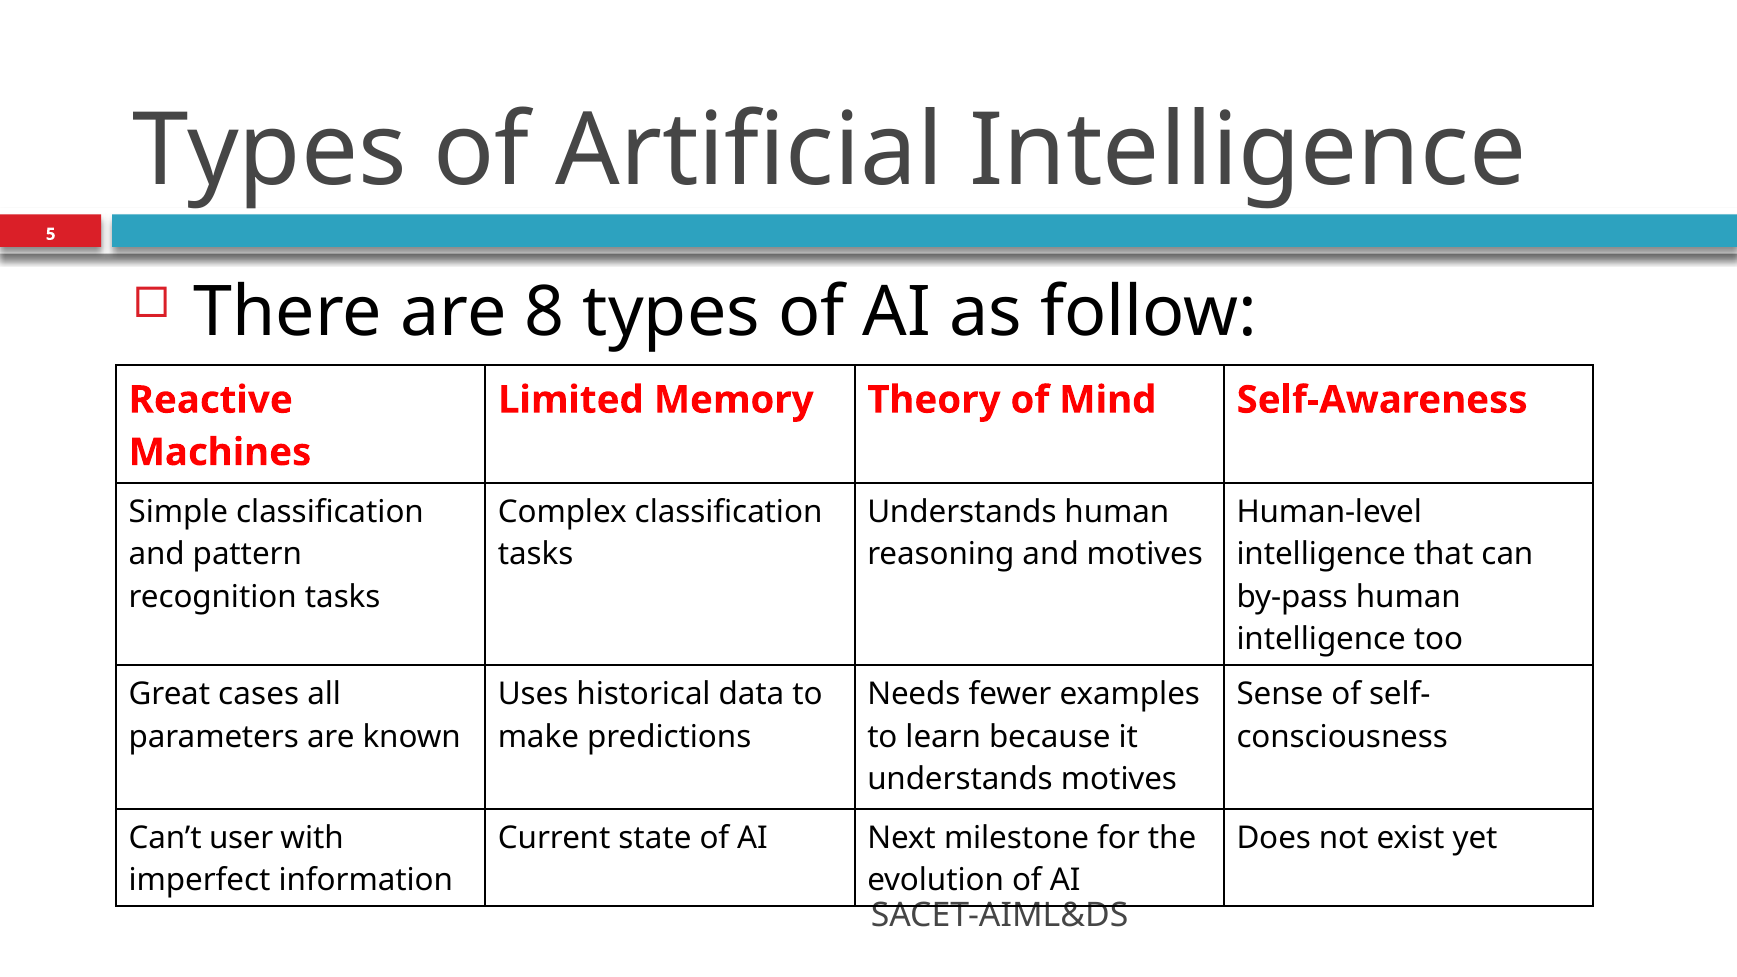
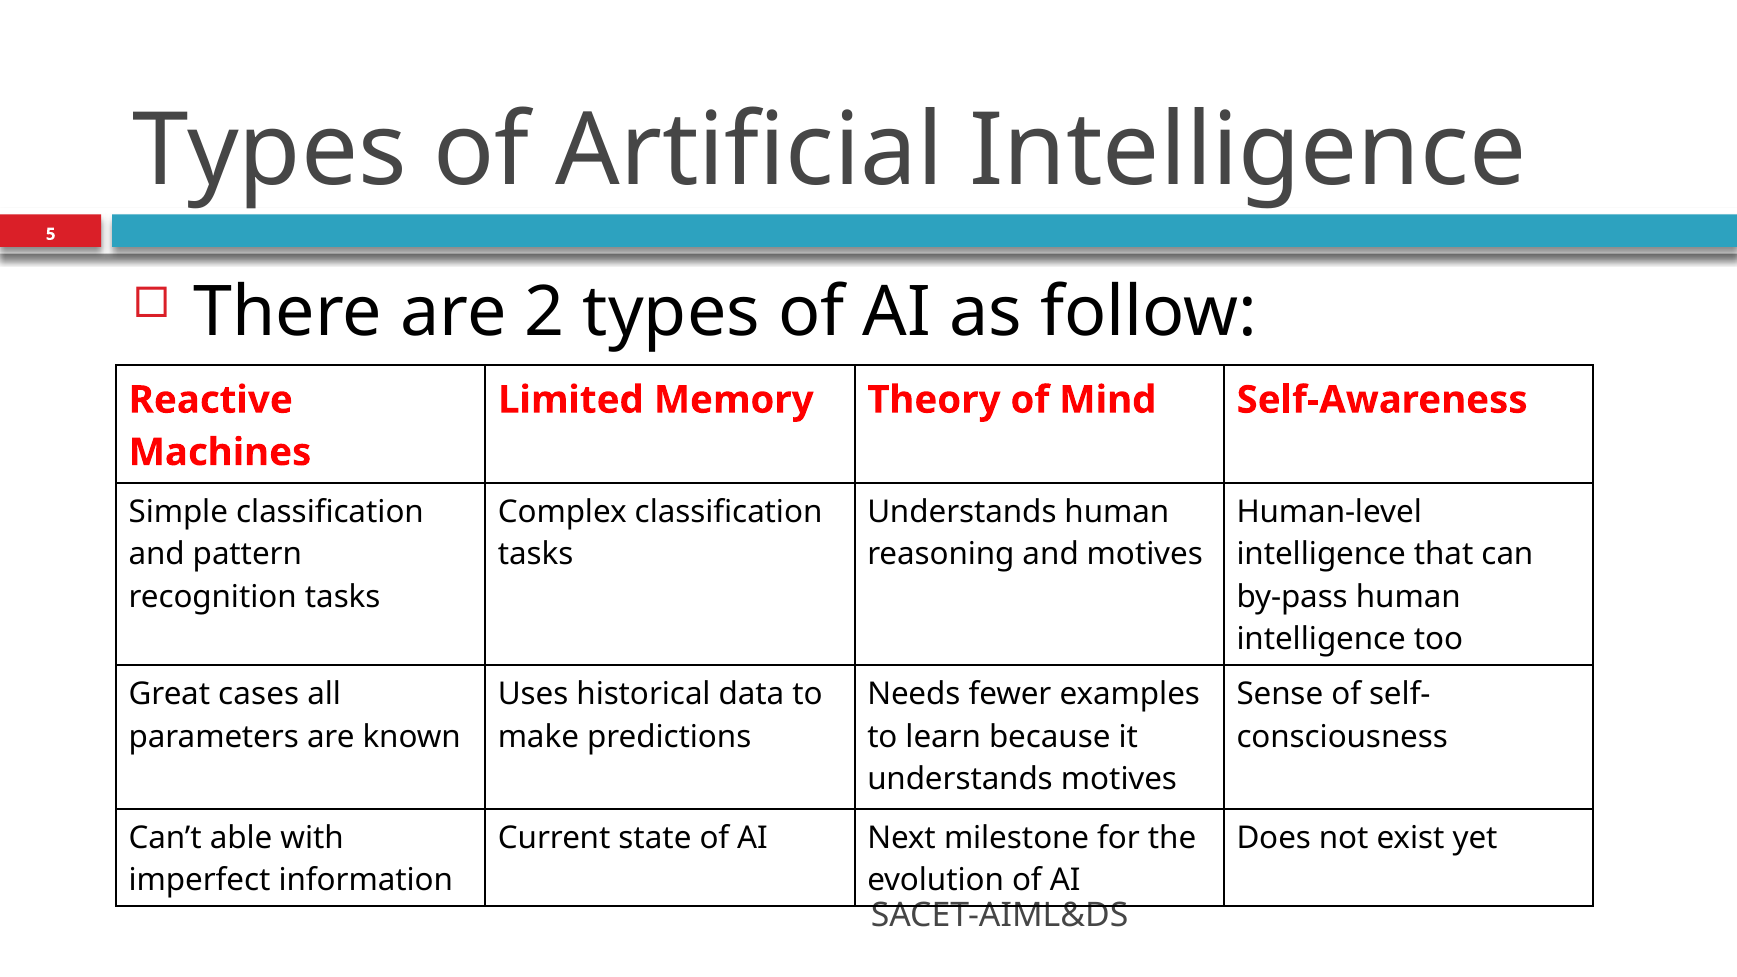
8: 8 -> 2
user: user -> able
